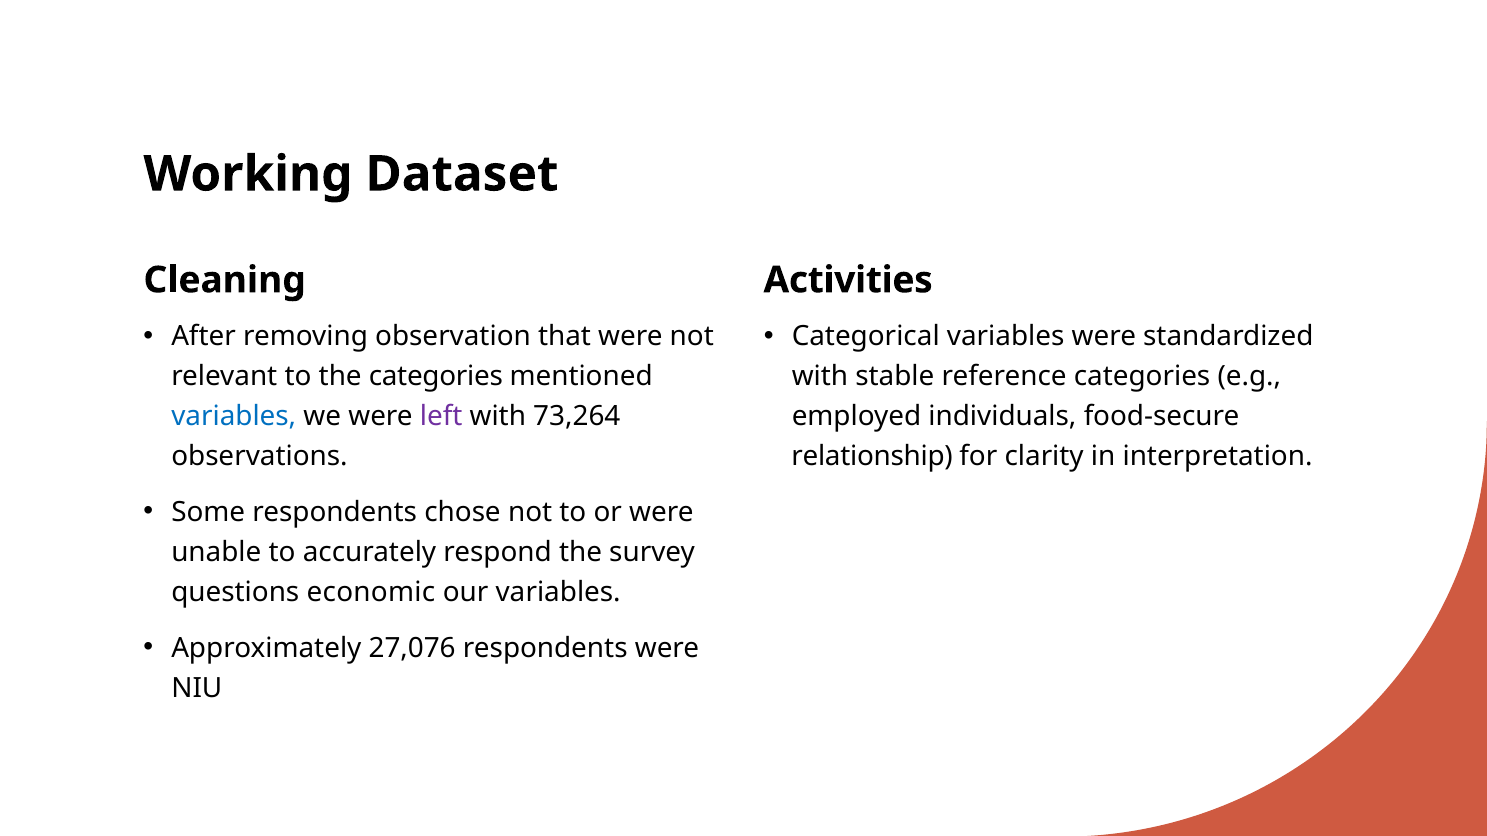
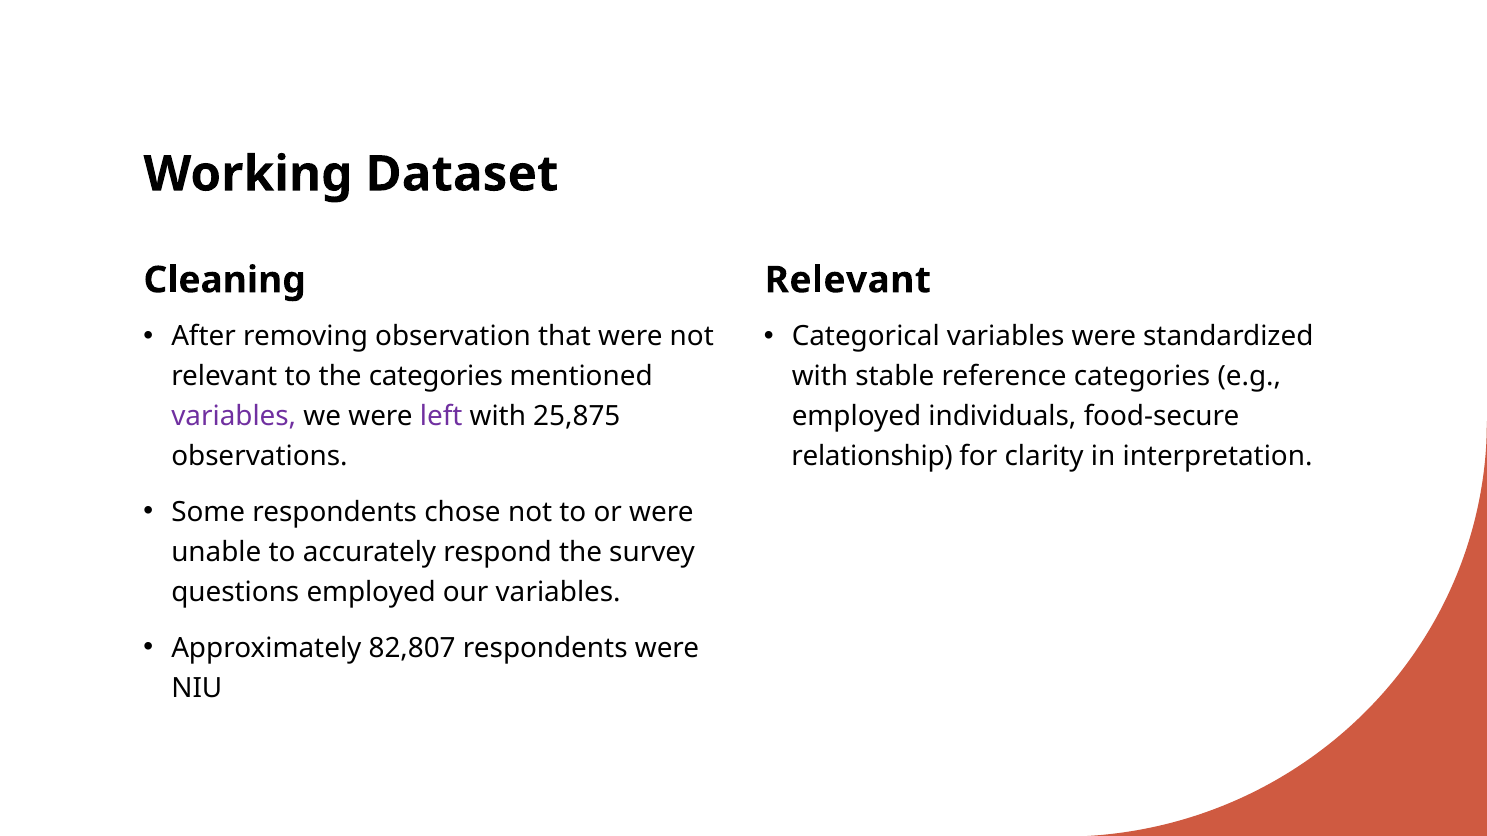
Activities at (848, 280): Activities -> Relevant
variables at (234, 417) colour: blue -> purple
73,264: 73,264 -> 25,875
questions economic: economic -> employed
27,076: 27,076 -> 82,807
